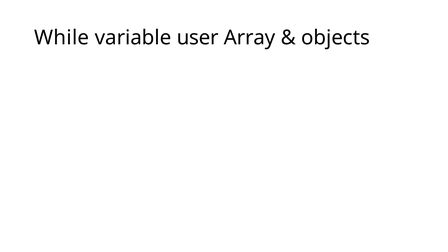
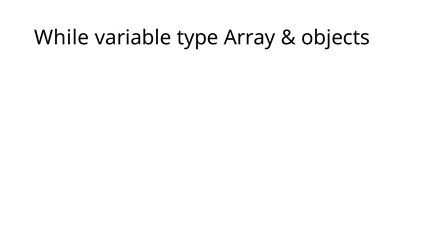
user: user -> type
